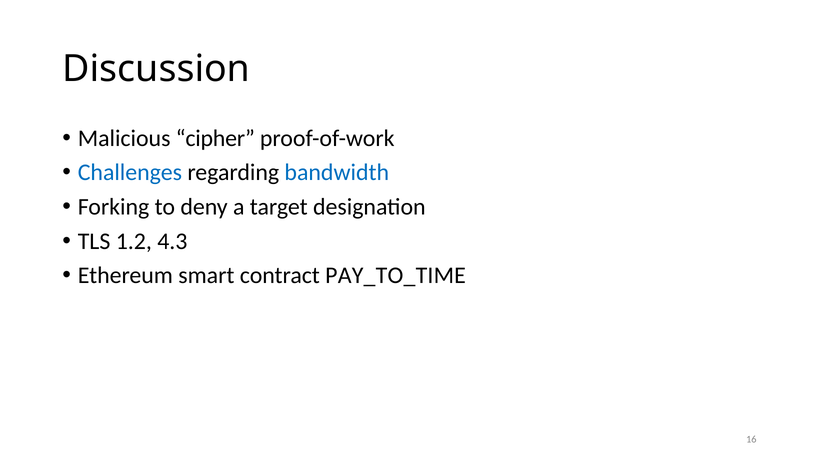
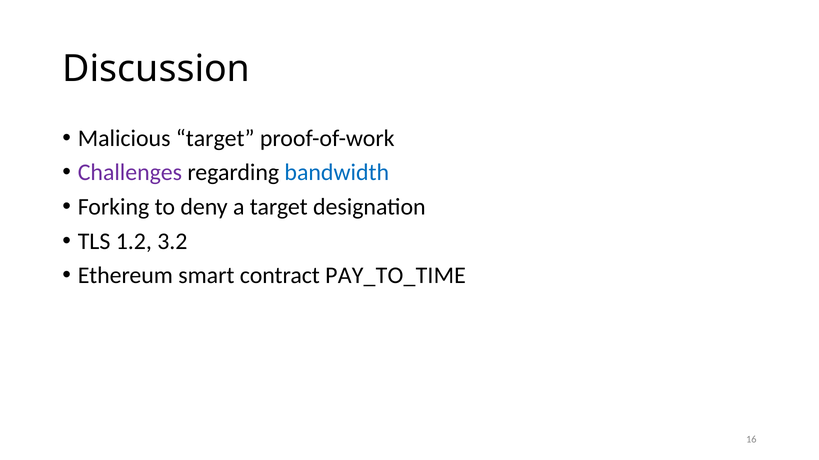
Malicious cipher: cipher -> target
Challenges colour: blue -> purple
4.3: 4.3 -> 3.2
